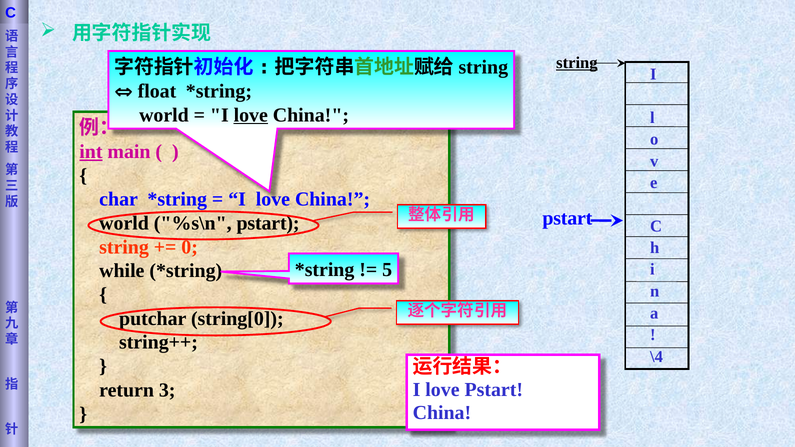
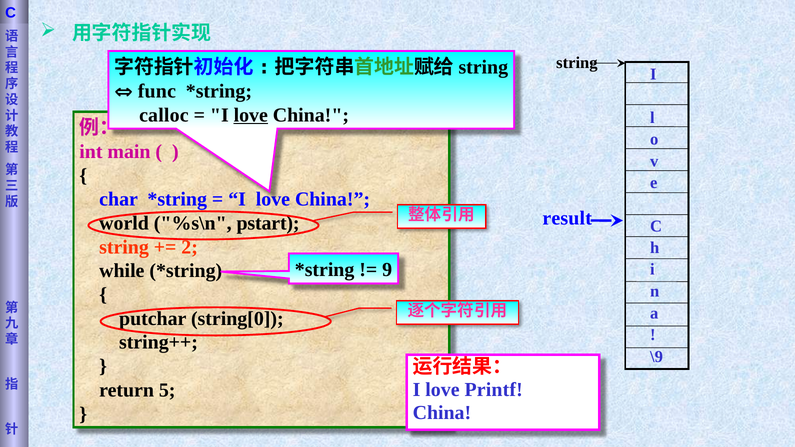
string at (577, 63) underline: present -> none
float: float -> func
world at (164, 115): world -> calloc
int underline: present -> none
pstart at (567, 218): pstart -> result
0: 0 -> 2
5: 5 -> 9
\4: \4 -> \9
love Pstart: Pstart -> Printf
3: 3 -> 5
